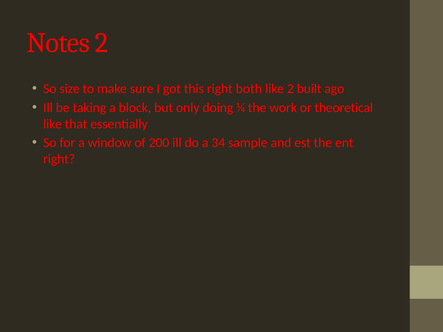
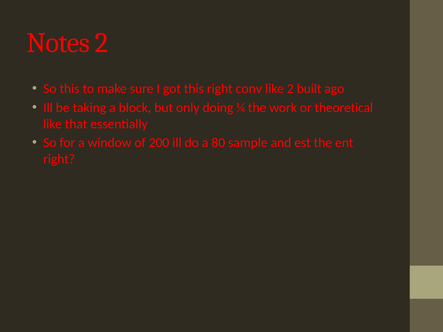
So size: size -> this
both: both -> conv
34: 34 -> 80
